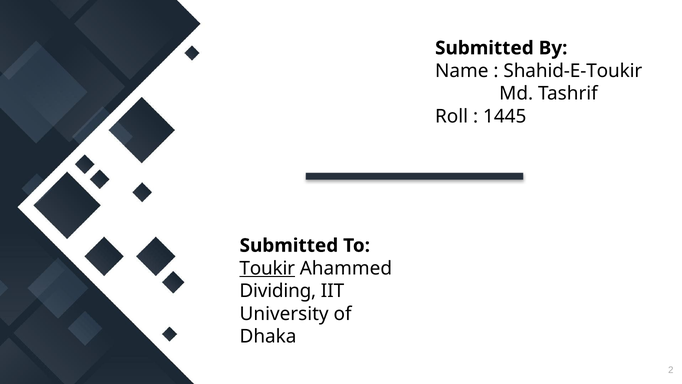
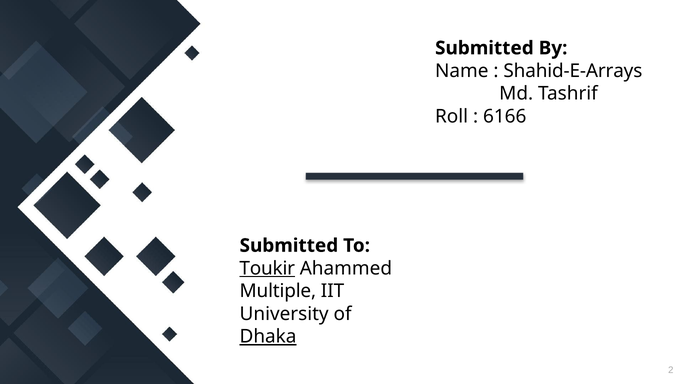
Shahid-E-Toukir: Shahid-E-Toukir -> Shahid-E-Arrays
1445: 1445 -> 6166
Dividing: Dividing -> Multiple
Dhaka underline: none -> present
